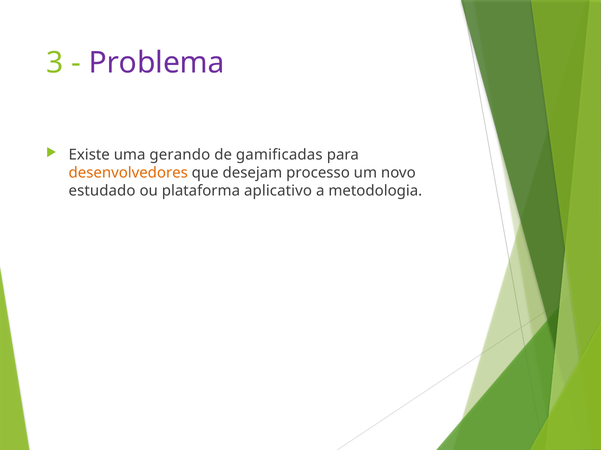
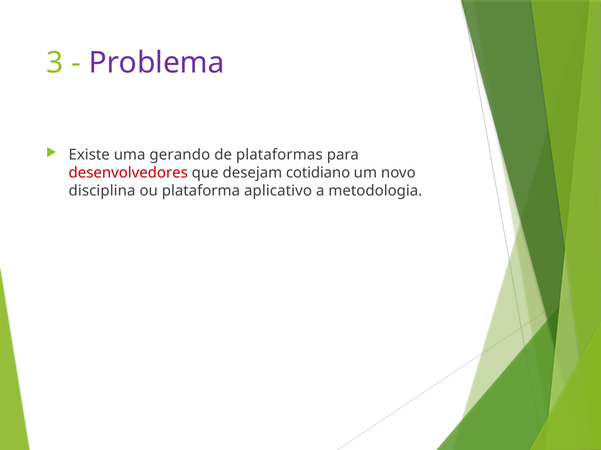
gamificadas: gamificadas -> plataformas
desenvolvedores colour: orange -> red
processo: processo -> cotidiano
estudado: estudado -> disciplina
